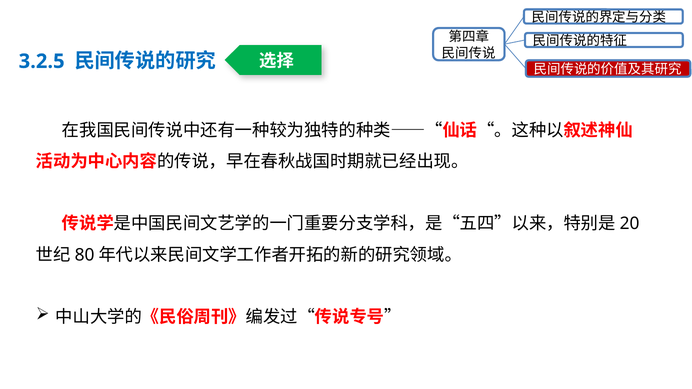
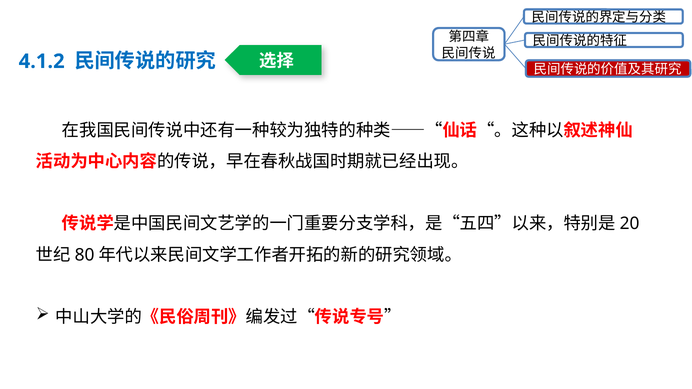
3.2.5: 3.2.5 -> 4.1.2
